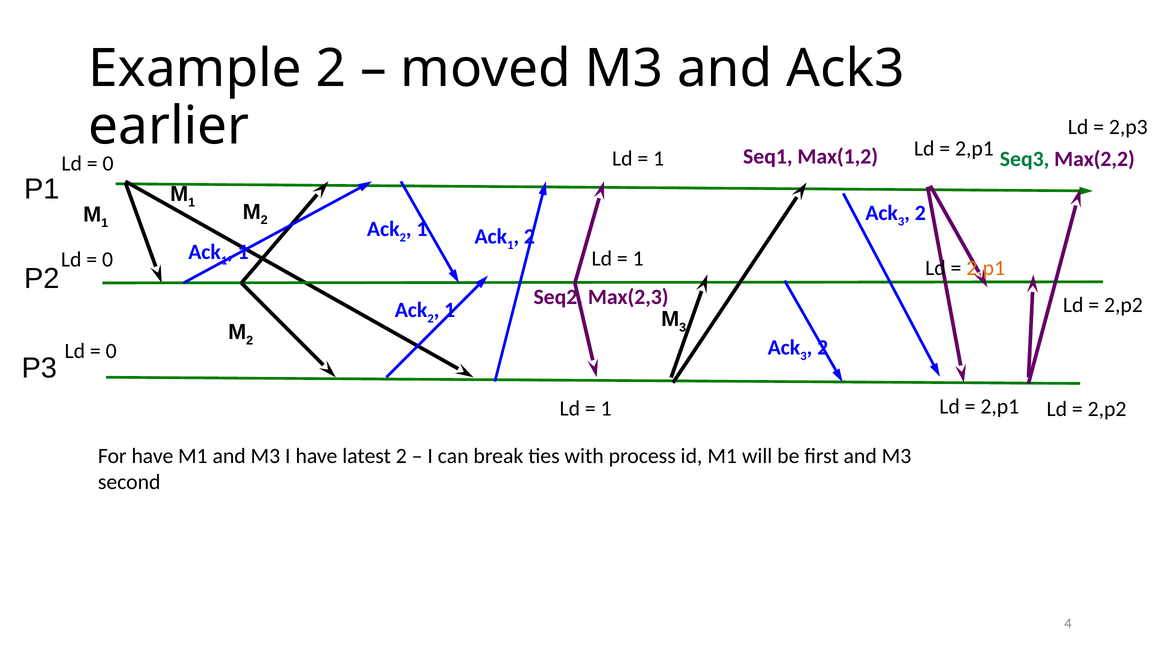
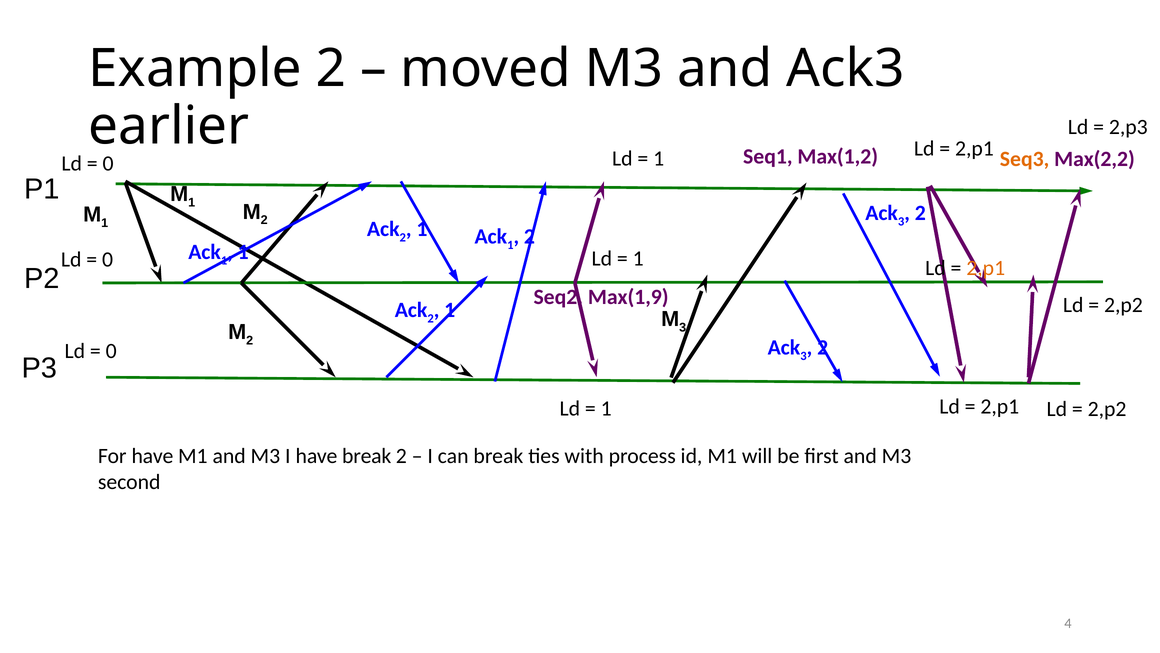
Seq3 colour: green -> orange
Max(2,3: Max(2,3 -> Max(1,9
have latest: latest -> break
